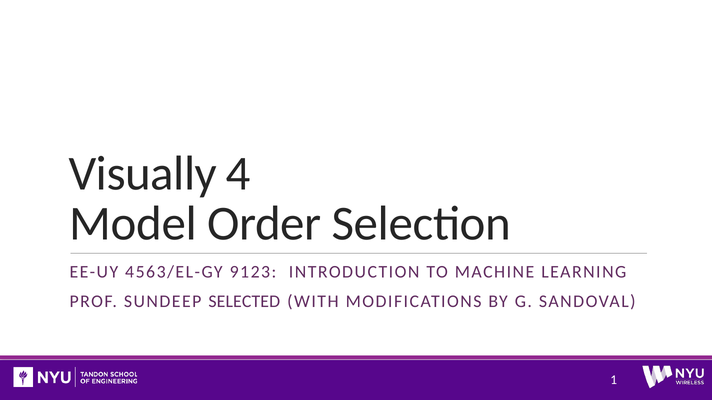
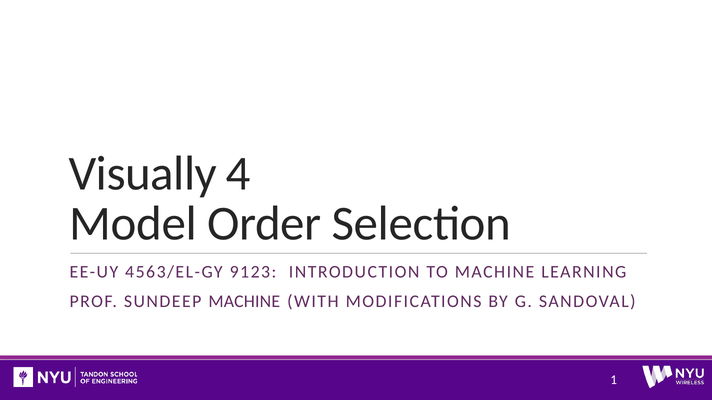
SUNDEEP SELECTED: SELECTED -> MACHINE
